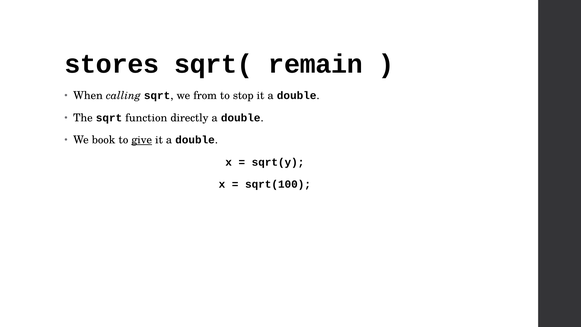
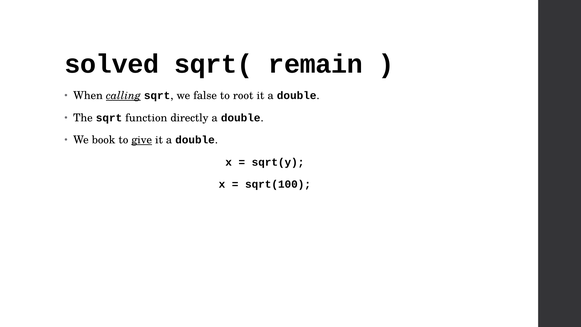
stores: stores -> solved
calling underline: none -> present
from: from -> false
stop: stop -> root
